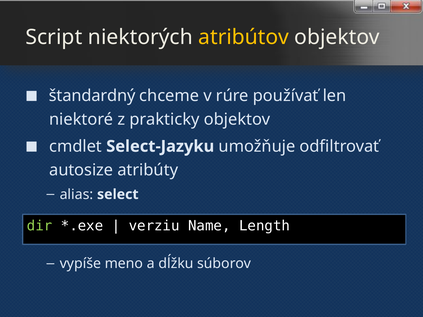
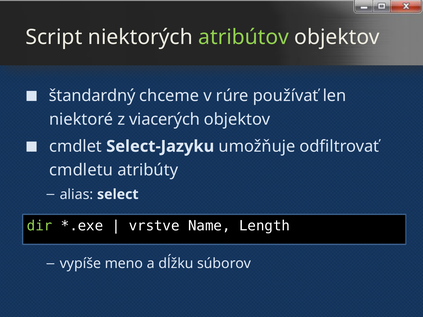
atribútov colour: yellow -> light green
prakticky: prakticky -> viacerých
autosize: autosize -> cmdletu
verziu: verziu -> vrstve
